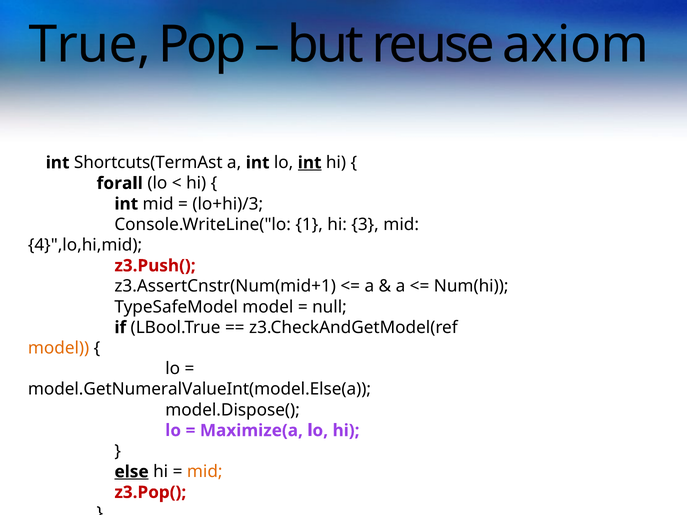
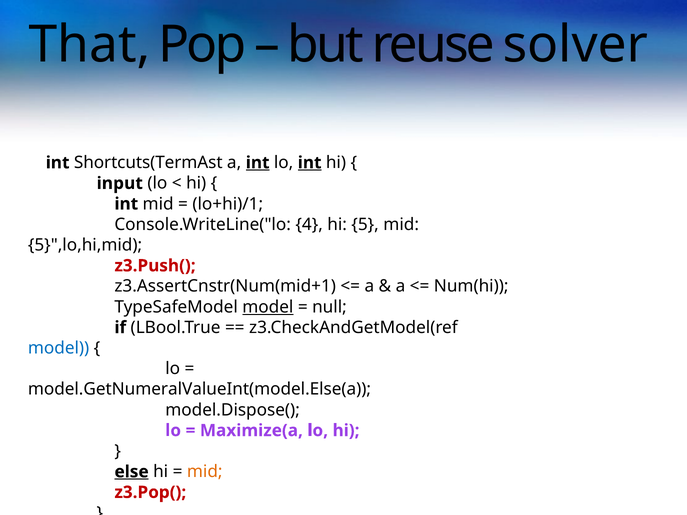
True: True -> That
axiom: axiom -> solver
int at (258, 163) underline: none -> present
forall: forall -> input
lo+hi)/3: lo+hi)/3 -> lo+hi)/1
1: 1 -> 4
3: 3 -> 5
4}",lo,hi,mid: 4}",lo,hi,mid -> 5}",lo,hi,mid
model at (268, 307) underline: none -> present
model at (59, 348) colour: orange -> blue
